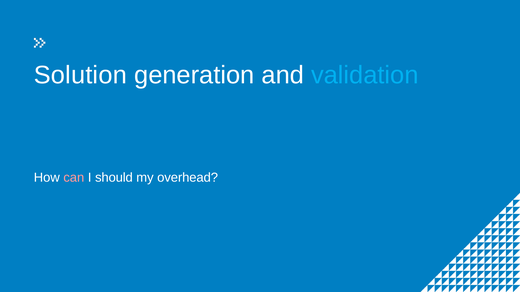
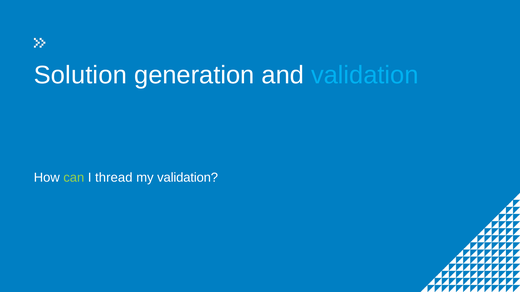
can colour: pink -> light green
should: should -> thread
my overhead: overhead -> validation
